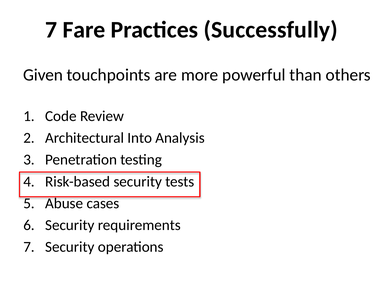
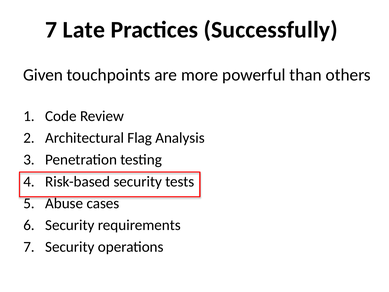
Fare: Fare -> Late
Into: Into -> Flag
